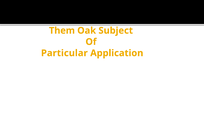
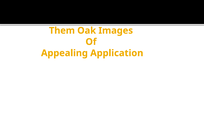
Subject: Subject -> Images
Particular: Particular -> Appealing
